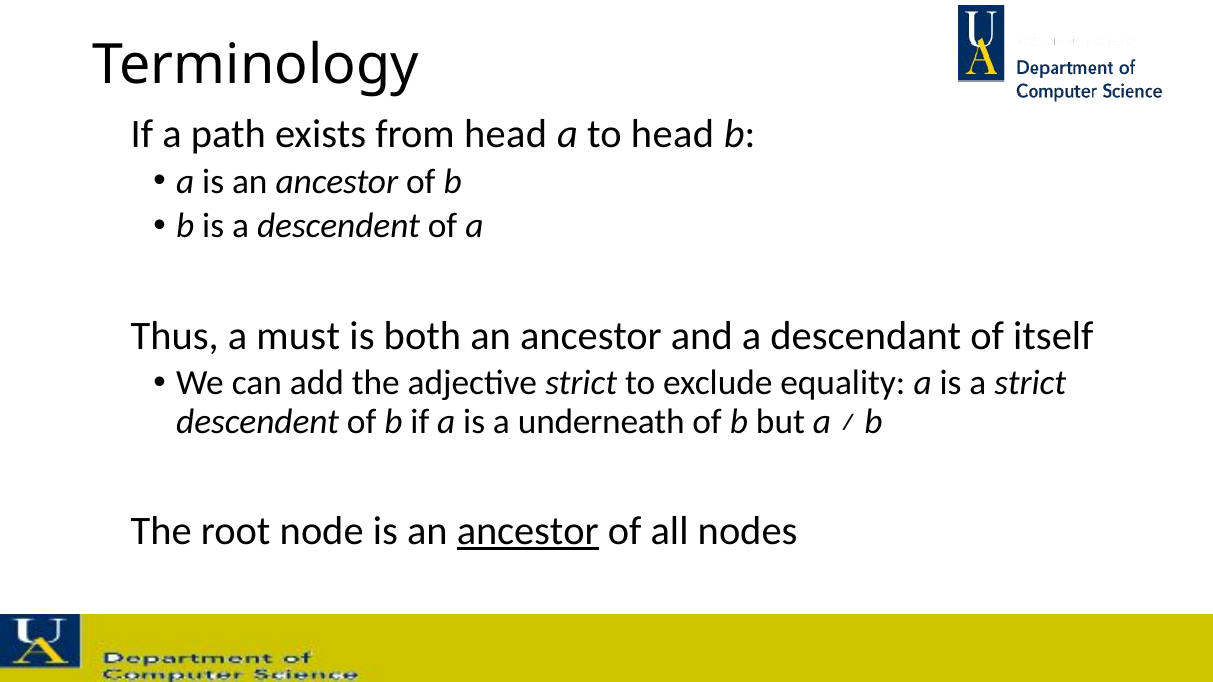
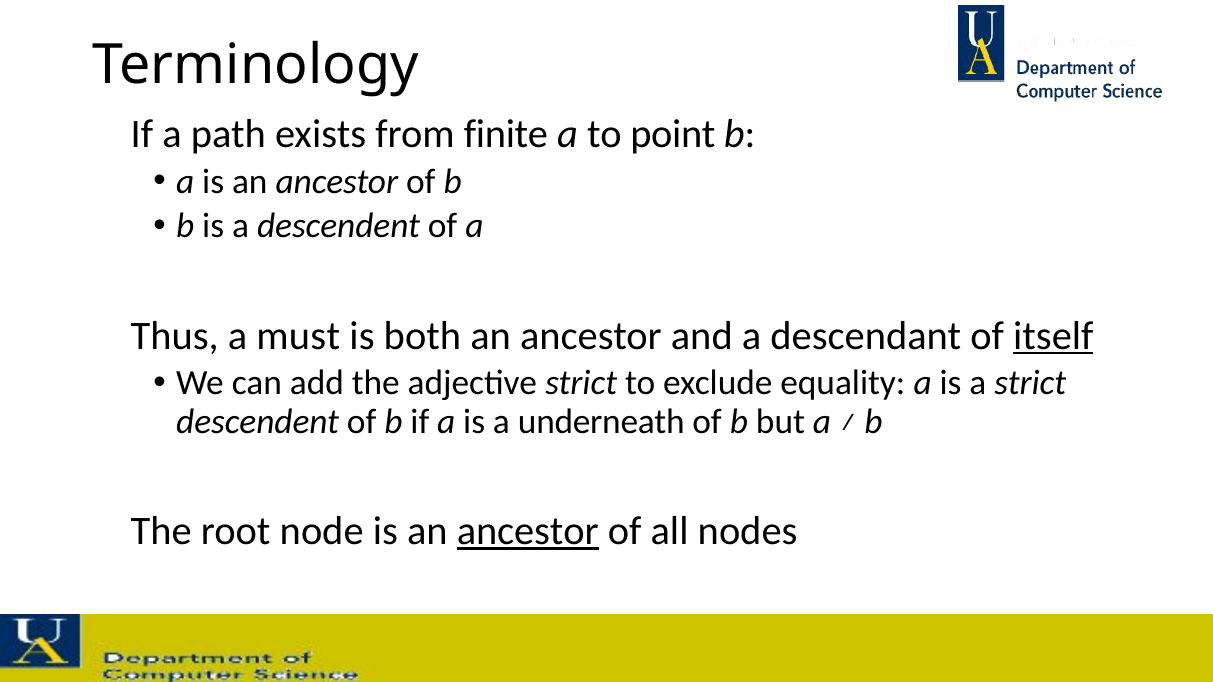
from head: head -> finite
to head: head -> point
itself underline: none -> present
